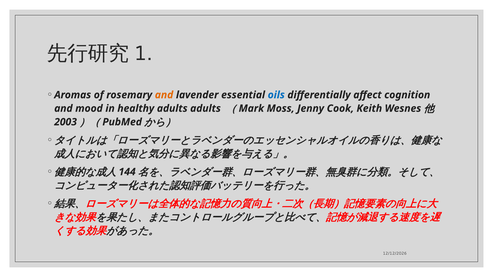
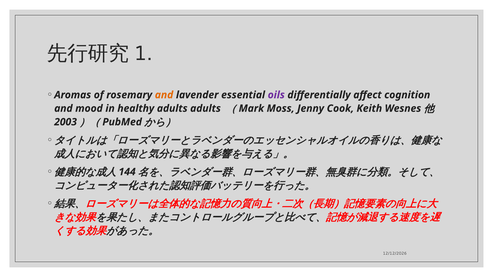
oils colour: blue -> purple
